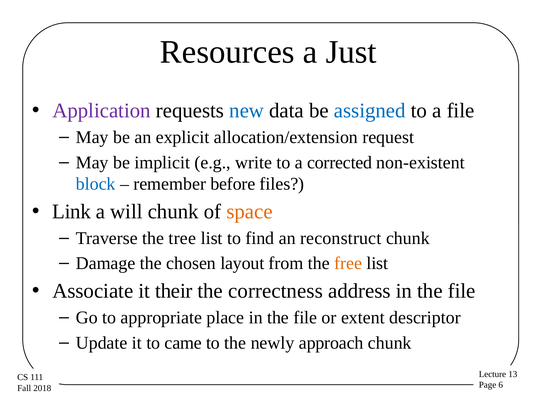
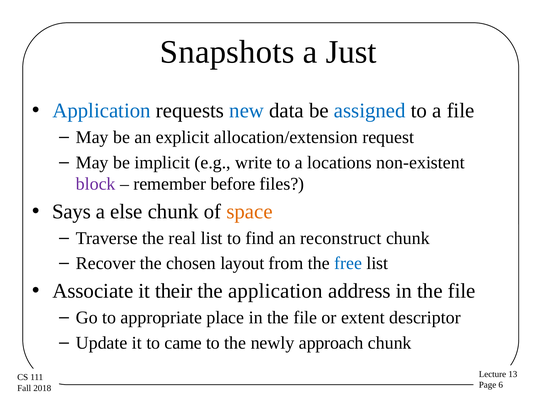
Resources: Resources -> Snapshots
Application at (102, 111) colour: purple -> blue
corrected: corrected -> locations
block colour: blue -> purple
Link: Link -> Says
will: will -> else
tree: tree -> real
Damage: Damage -> Recover
free colour: orange -> blue
the correctness: correctness -> application
